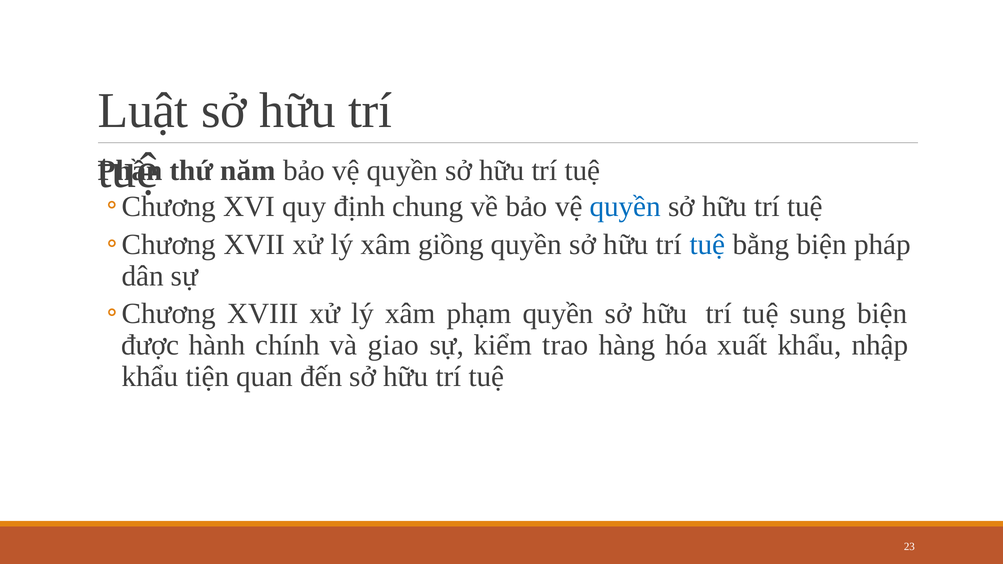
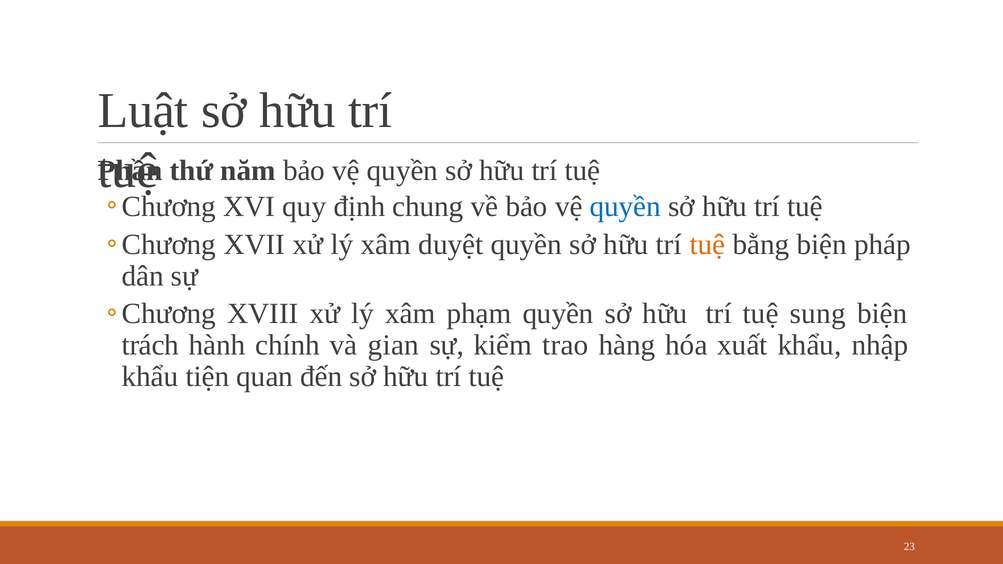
giồng: giồng -> duyệt
tuệ at (707, 245) colour: blue -> orange
được: được -> trách
giao: giao -> gian
